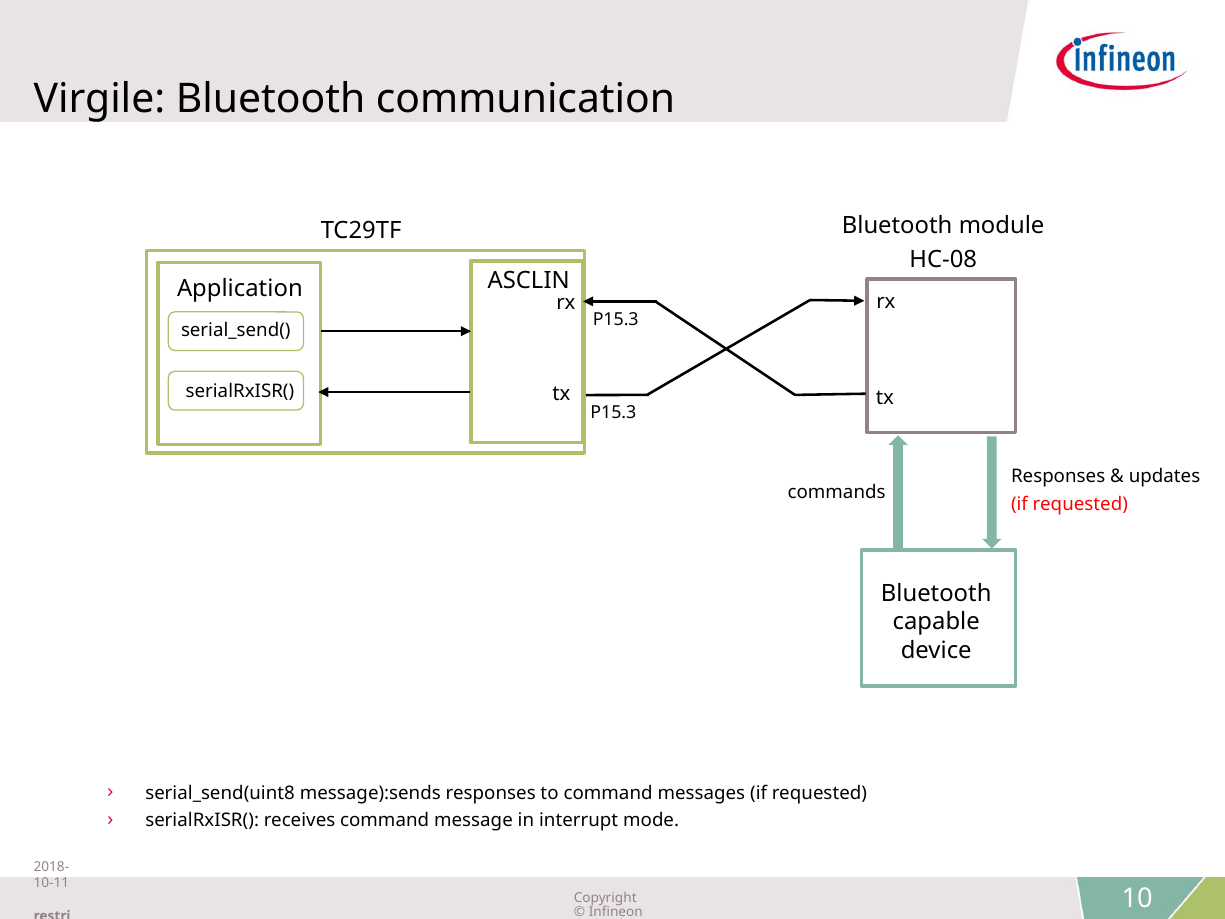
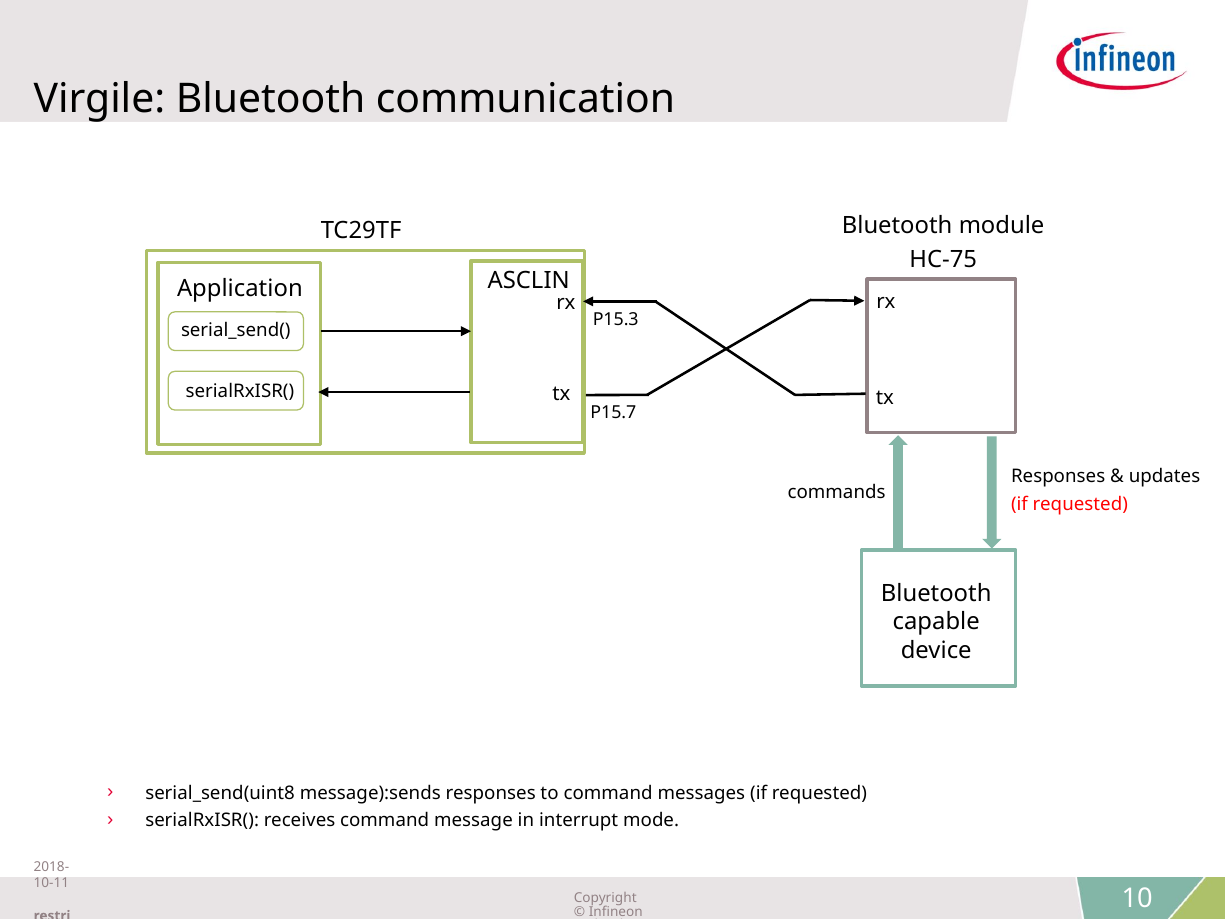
HC-08: HC-08 -> HC-75
P15.3 at (613, 412): P15.3 -> P15.7
